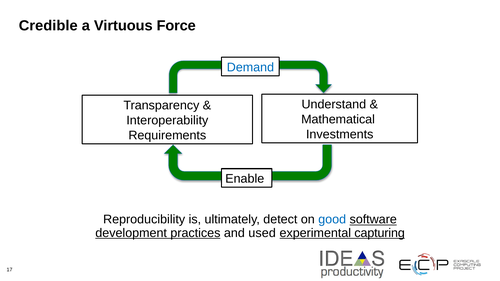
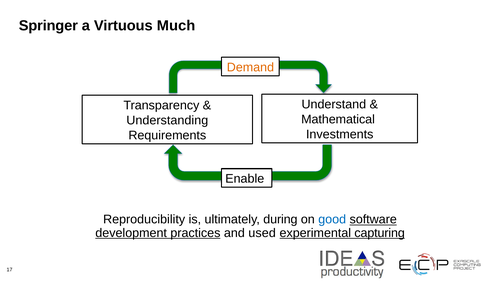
Credible: Credible -> Springer
Force: Force -> Much
Demand colour: blue -> orange
Interoperability: Interoperability -> Understanding
detect: detect -> during
